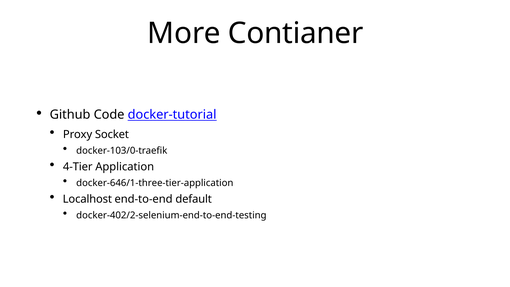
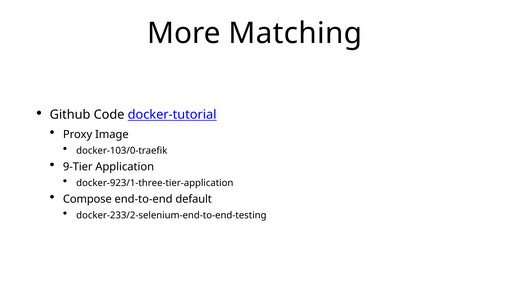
Contianer: Contianer -> Matching
Socket: Socket -> Image
4-Tier: 4-Tier -> 9-Tier
docker-646/1-three-tier-application: docker-646/1-three-tier-application -> docker-923/1-three-tier-application
Localhost: Localhost -> Compose
docker-402/2-selenium-end-to-end-testing: docker-402/2-selenium-end-to-end-testing -> docker-233/2-selenium-end-to-end-testing
